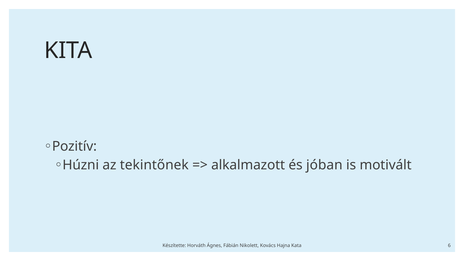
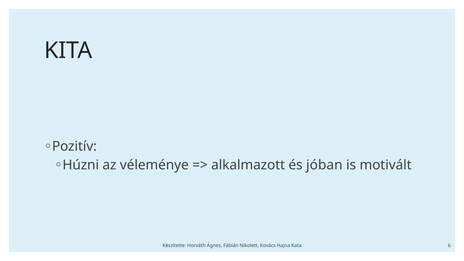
tekintőnek: tekintőnek -> véleménye
